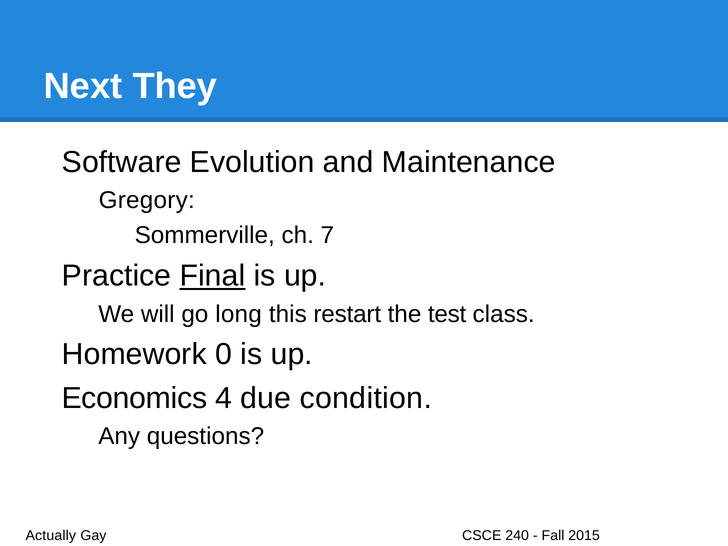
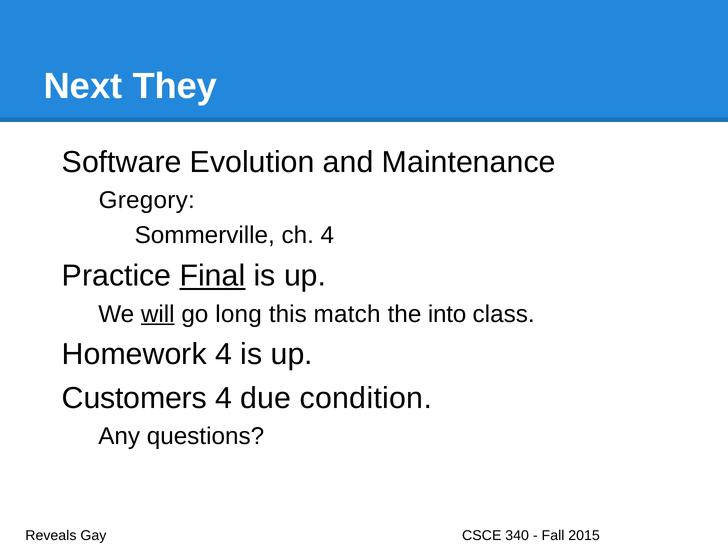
ch 7: 7 -> 4
will underline: none -> present
restart: restart -> match
test: test -> into
Homework 0: 0 -> 4
Economics: Economics -> Customers
Actually: Actually -> Reveals
240: 240 -> 340
